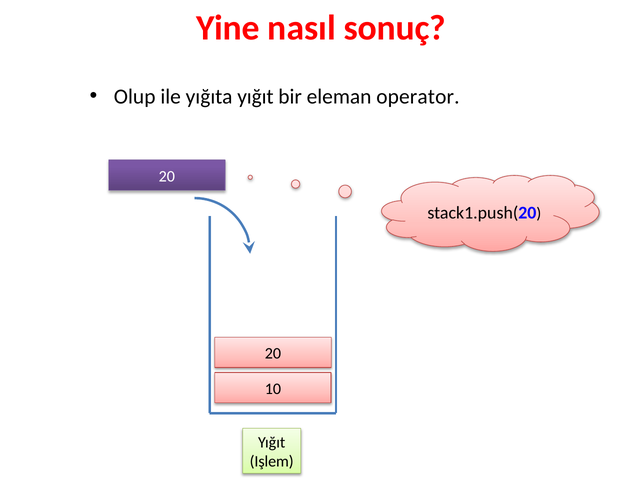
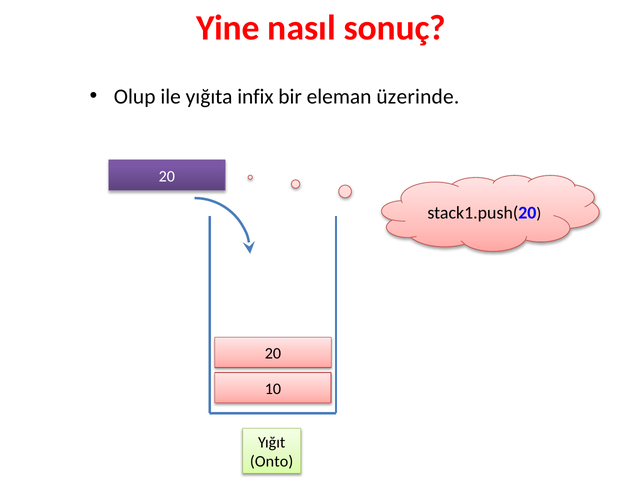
yığıta yığıt: yığıt -> infix
operator: operator -> üzerinde
Işlem: Işlem -> Onto
